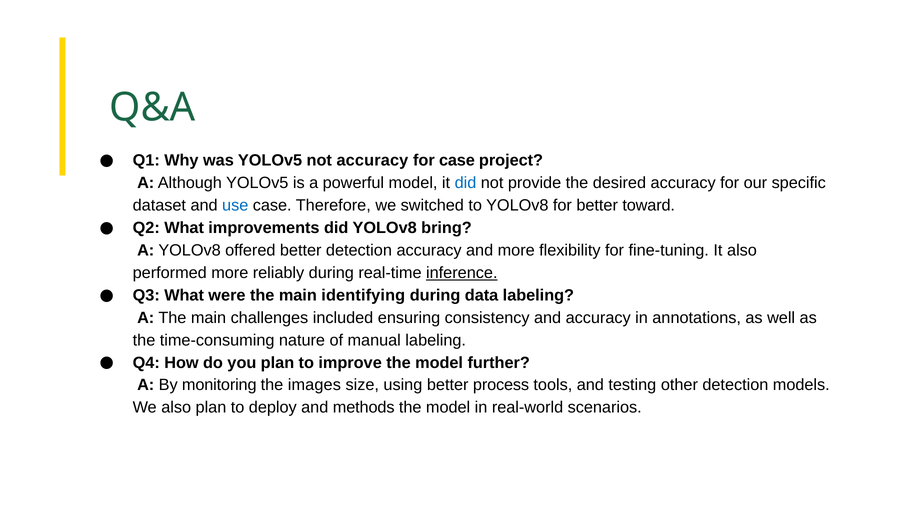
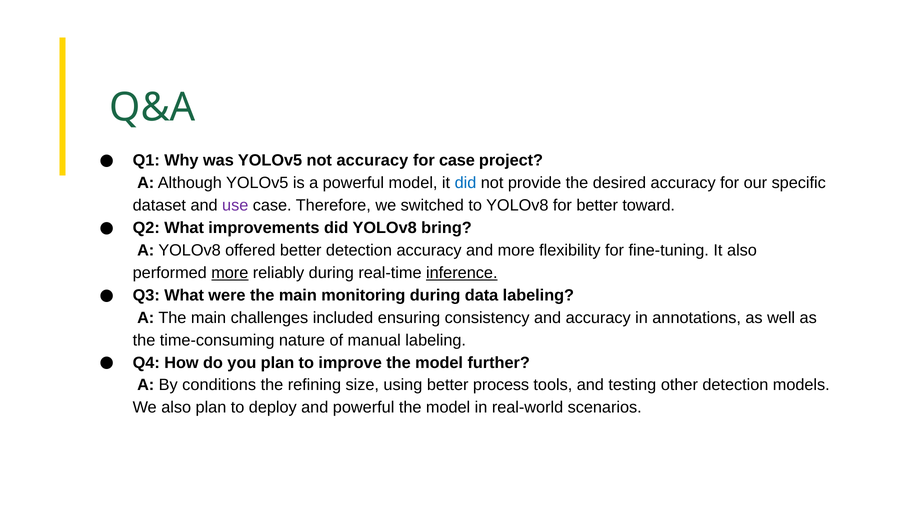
use colour: blue -> purple
more at (230, 273) underline: none -> present
identifying: identifying -> monitoring
monitoring: monitoring -> conditions
images: images -> refining
and methods: methods -> powerful
